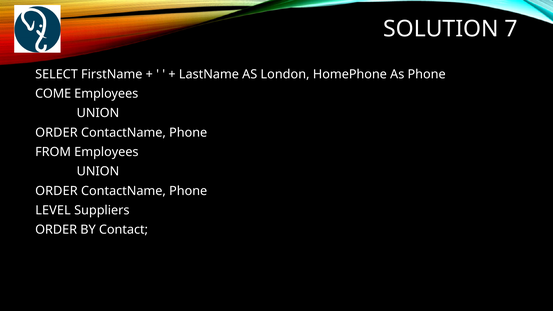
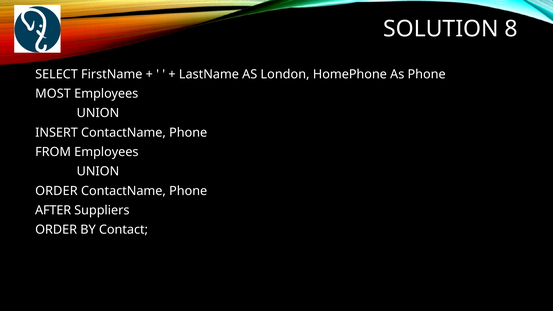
7: 7 -> 8
COME: COME -> MOST
ORDER at (56, 133): ORDER -> INSERT
LEVEL: LEVEL -> AFTER
